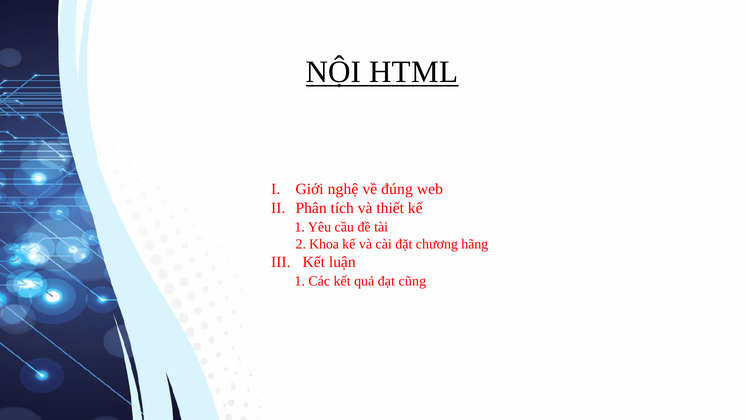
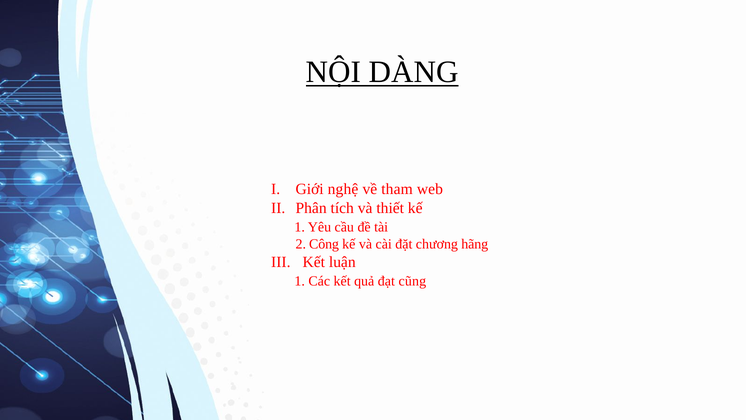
HTML: HTML -> DÀNG
đúng: đúng -> tham
Khoa: Khoa -> Công
